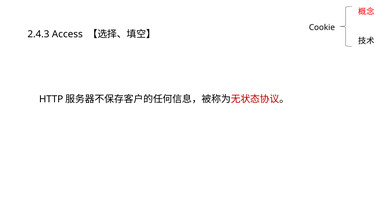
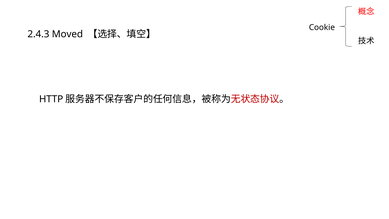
Access: Access -> Moved
